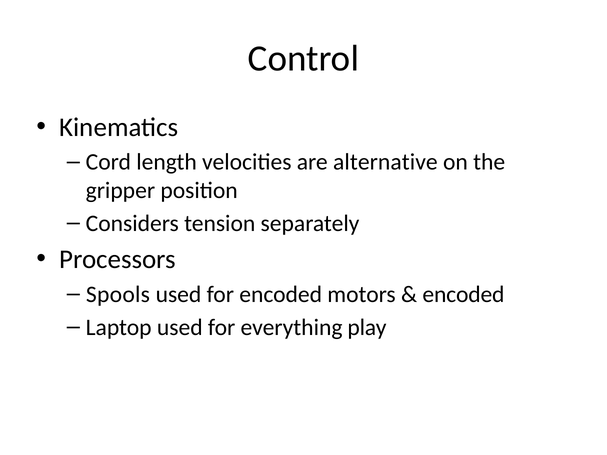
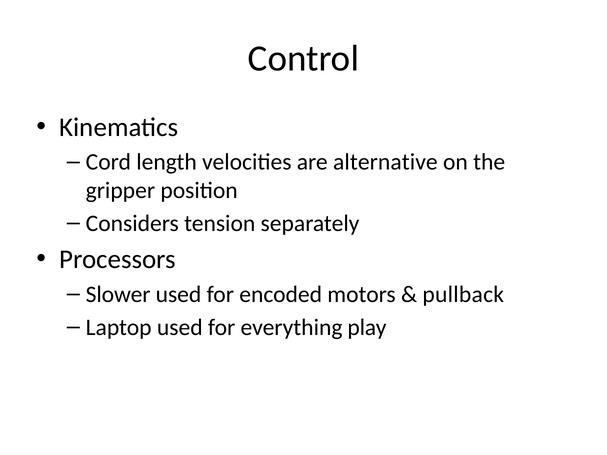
Spools: Spools -> Slower
encoded at (463, 294): encoded -> pullback
